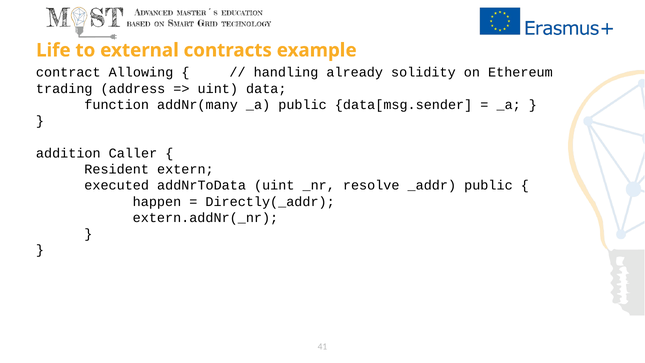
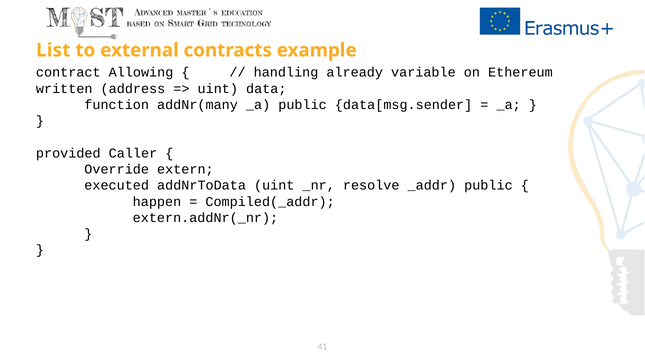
Life: Life -> List
solidity: solidity -> variable
trading: trading -> written
addition: addition -> provided
Resident: Resident -> Override
Directly(_addr: Directly(_addr -> Compiled(_addr
